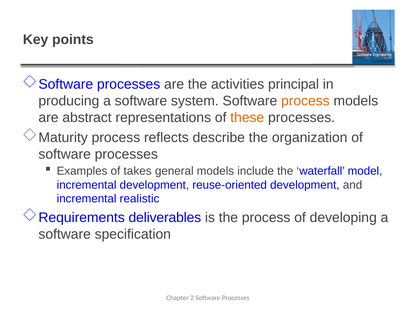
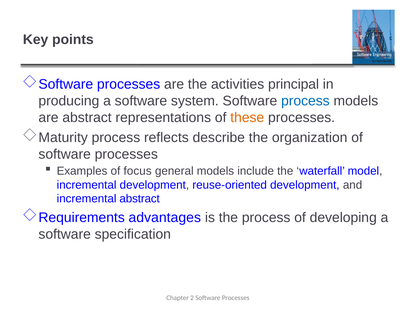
process at (305, 101) colour: orange -> blue
takes: takes -> focus
incremental realistic: realistic -> abstract
deliverables: deliverables -> advantages
